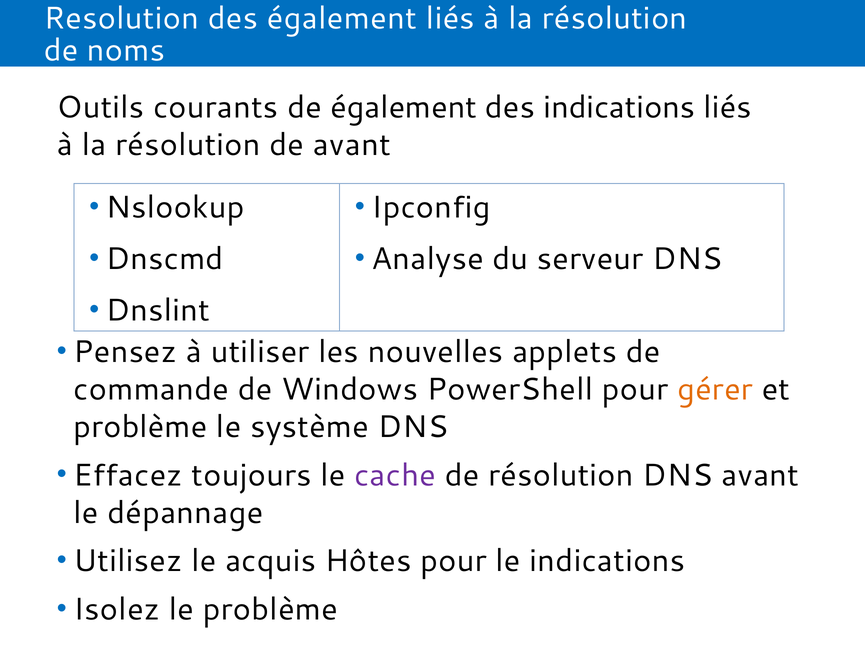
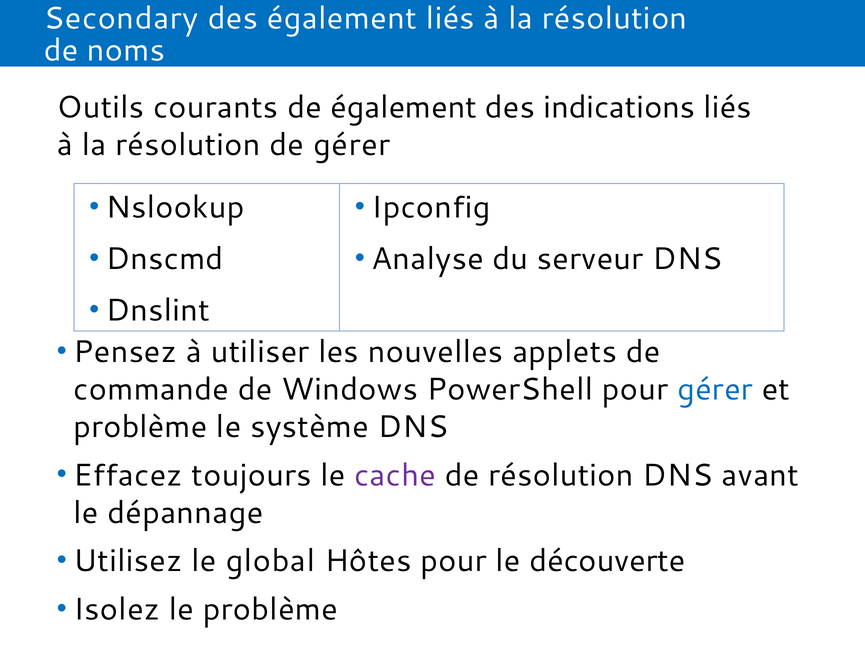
Resolution: Resolution -> Secondary
de avant: avant -> gérer
gérer at (715, 389) colour: orange -> blue
acquis: acquis -> global
le indications: indications -> découverte
